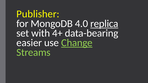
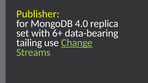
replica underline: present -> none
4+: 4+ -> 6+
easier: easier -> tailing
